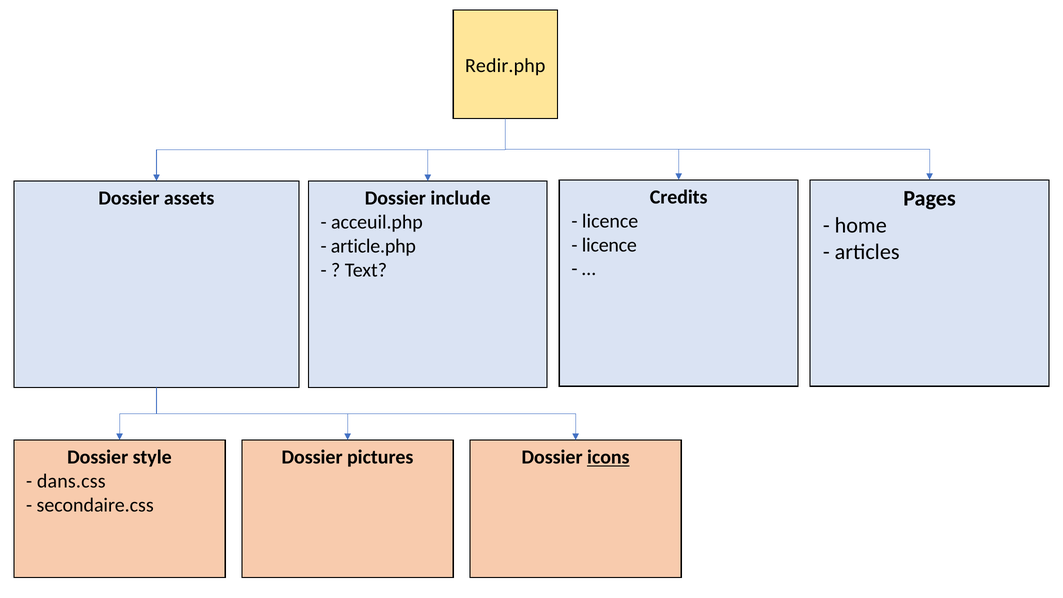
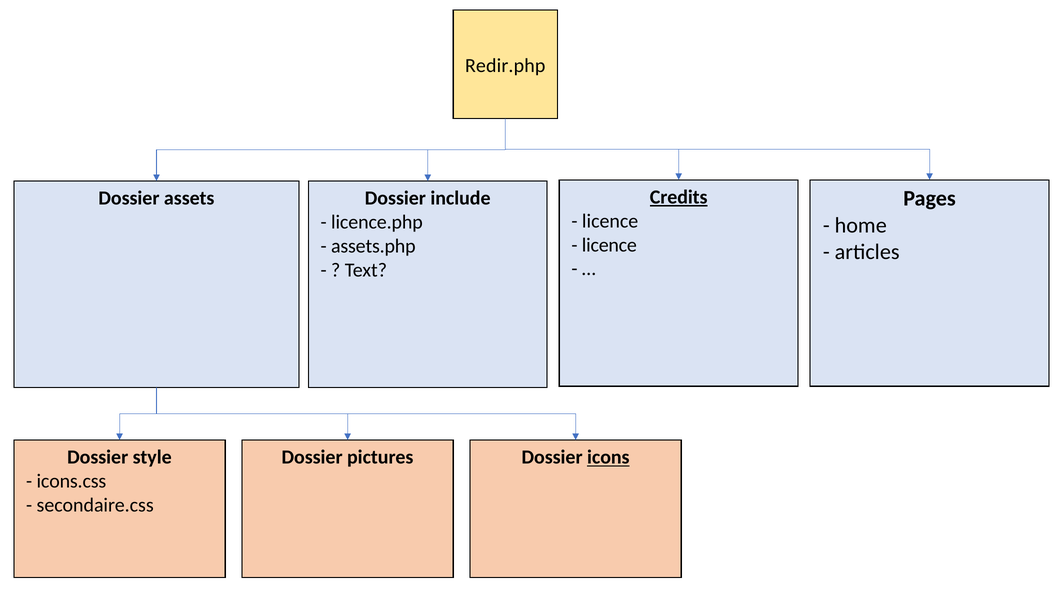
Credits underline: none -> present
acceuil.php: acceuil.php -> licence.php
article.php: article.php -> assets.php
dans.css: dans.css -> icons.css
